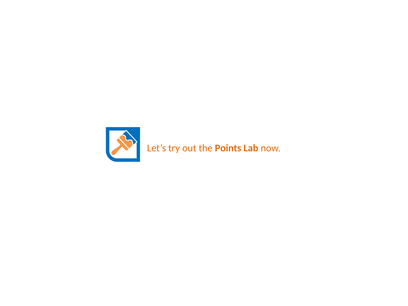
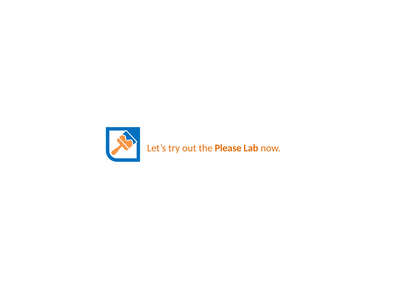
Points: Points -> Please
